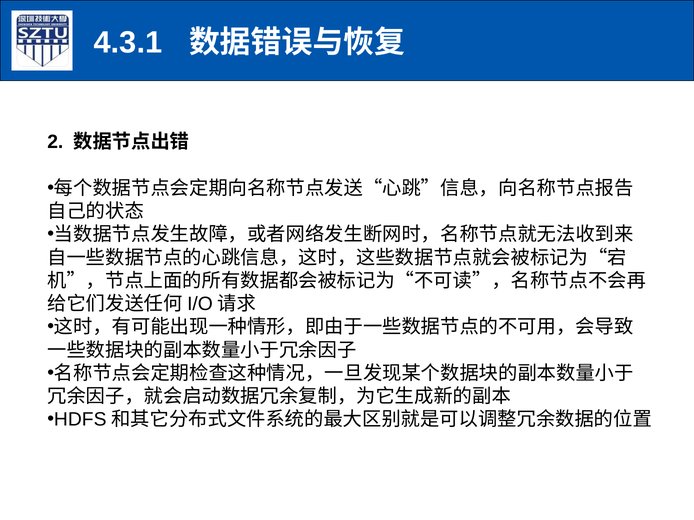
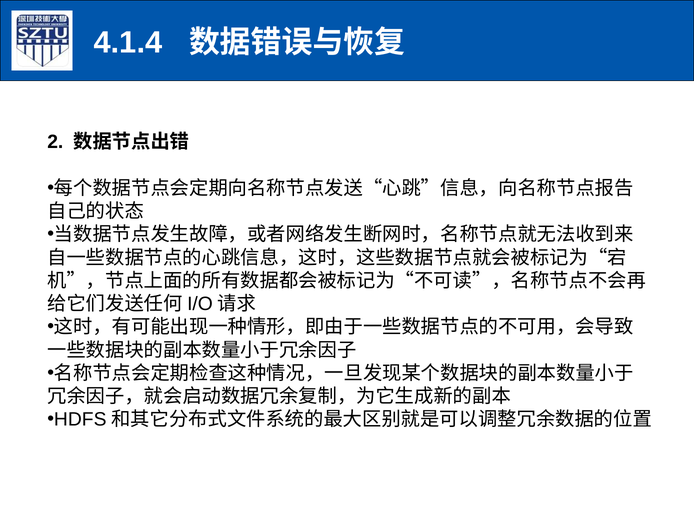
4.3.1: 4.3.1 -> 4.1.4
